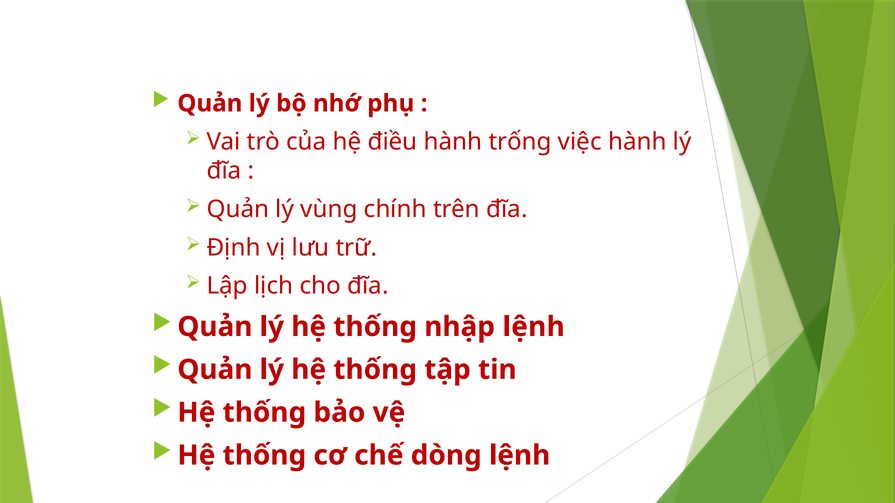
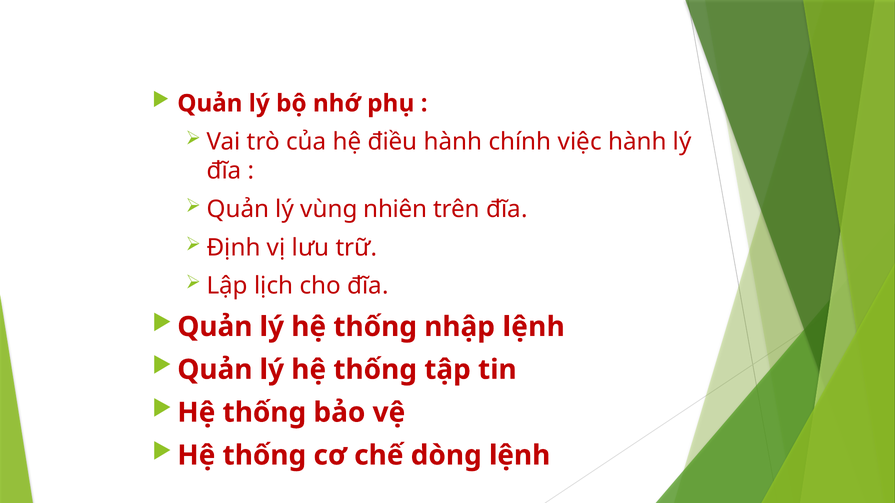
trống: trống -> chính
chính: chính -> nhiên
